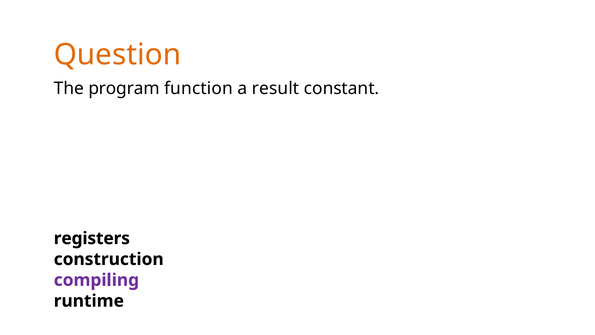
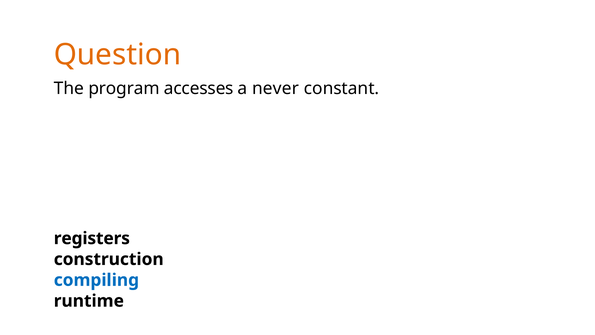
function: function -> accesses
result: result -> never
compiling colour: purple -> blue
